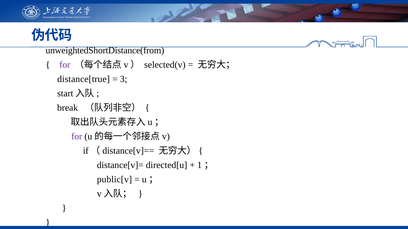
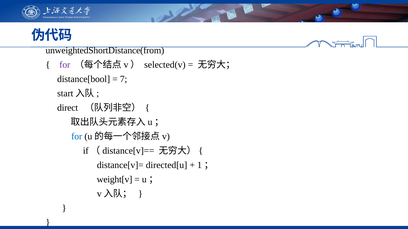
distance[true: distance[true -> distance[bool
3: 3 -> 7
break: break -> direct
for at (77, 137) colour: purple -> blue
public[v: public[v -> weight[v
